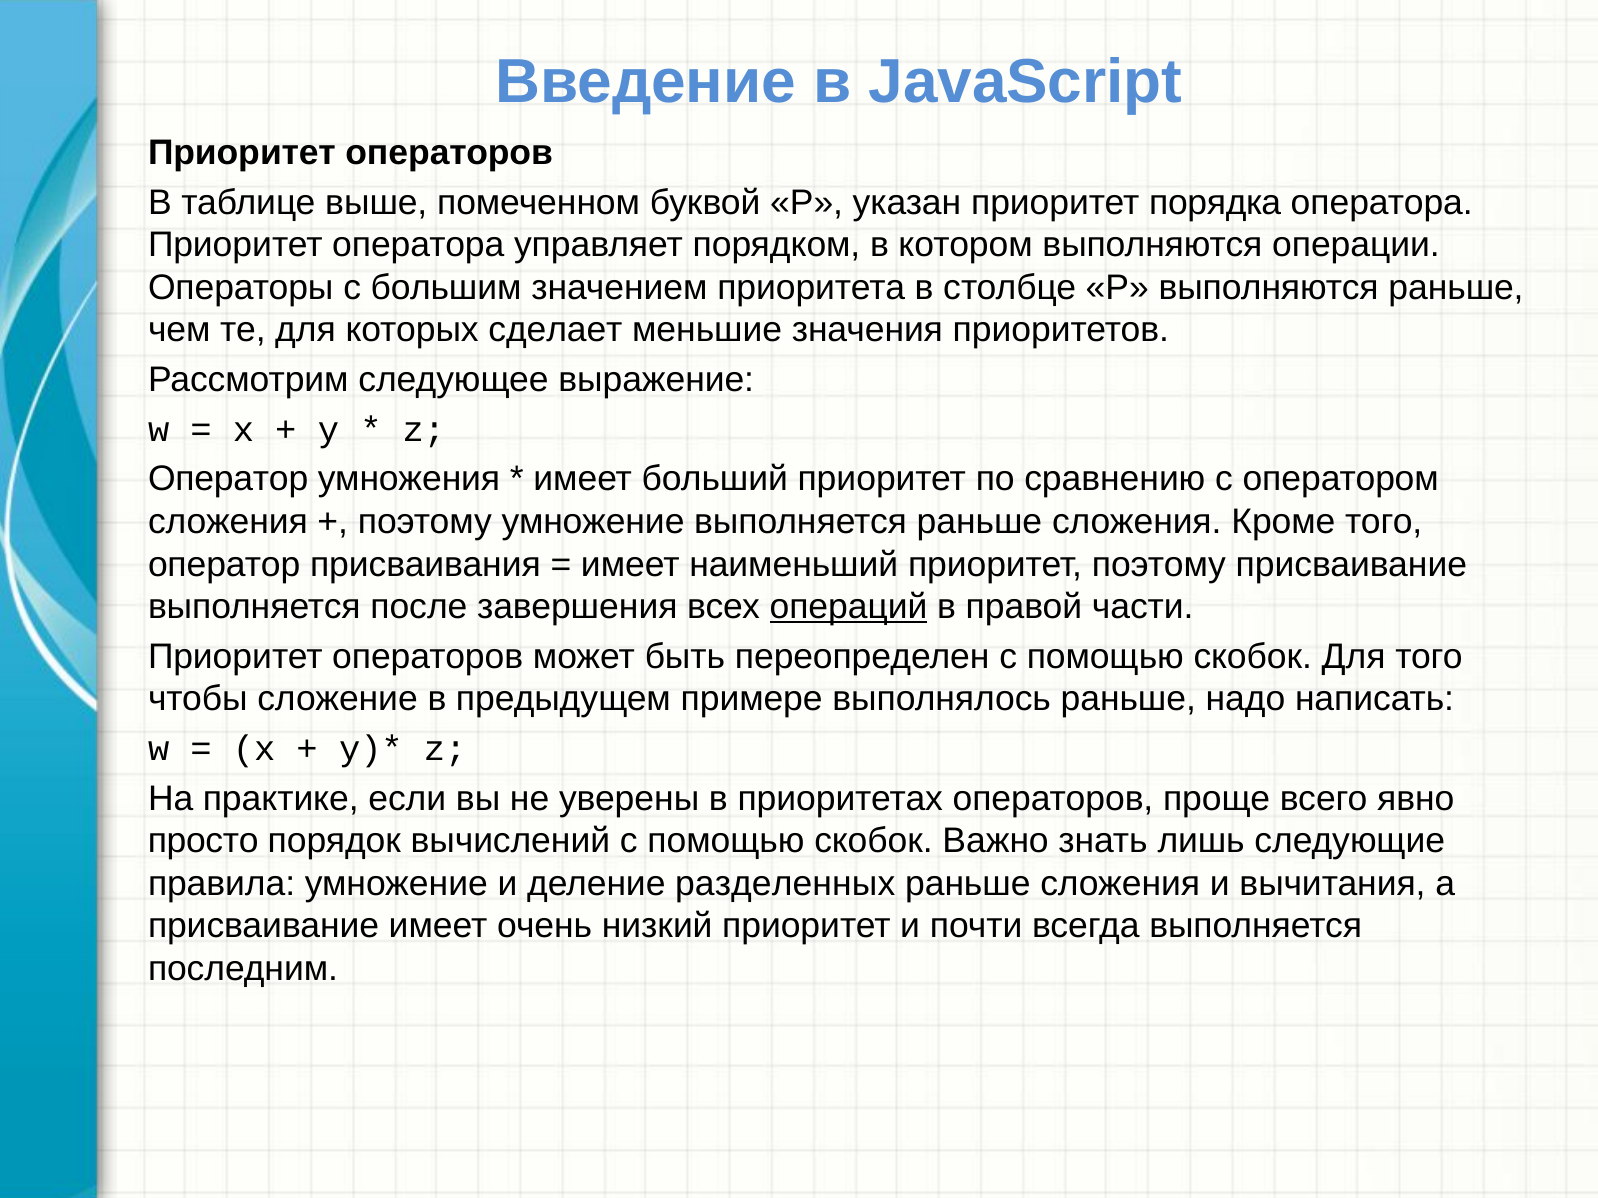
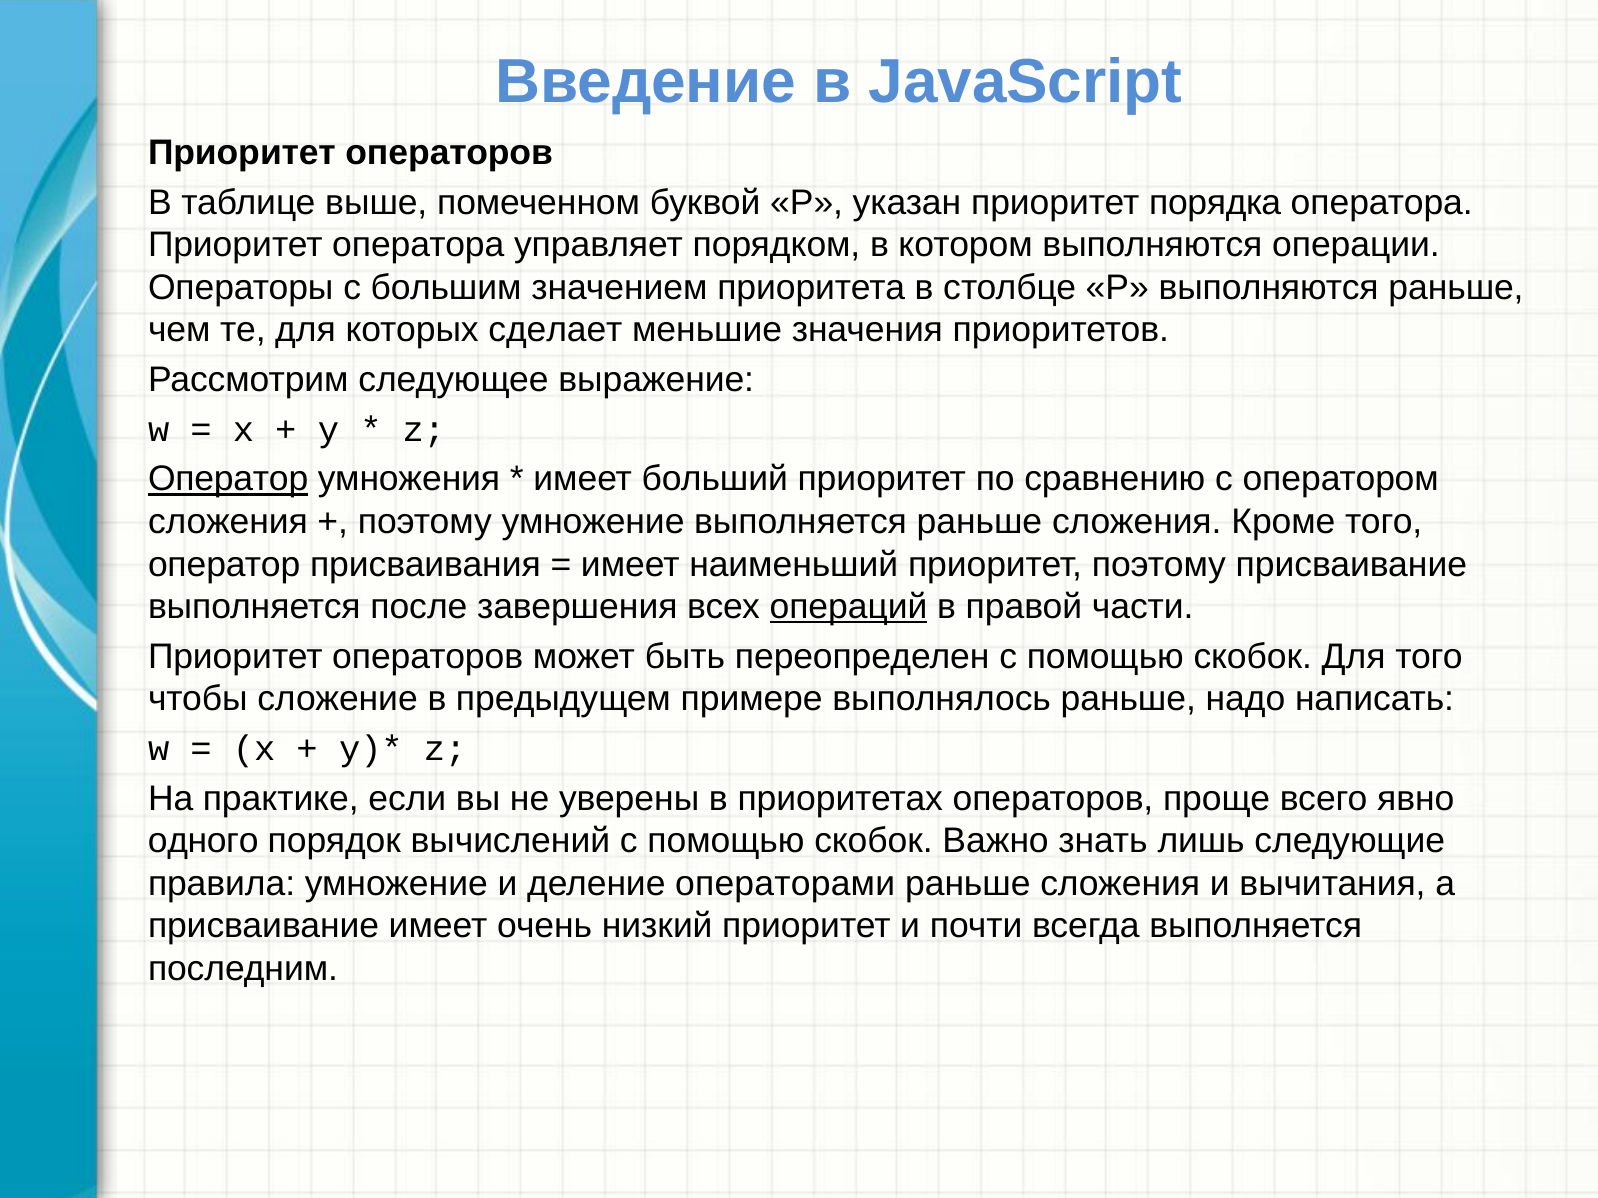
Оператор at (228, 479) underline: none -> present
просто: просто -> одного
разделенных: разделенных -> операторами
